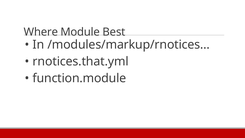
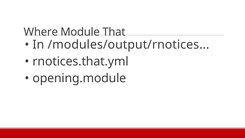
Best: Best -> That
/modules/markup/rnotices: /modules/markup/rnotices -> /modules/output/rnotices
function.module: function.module -> opening.module
